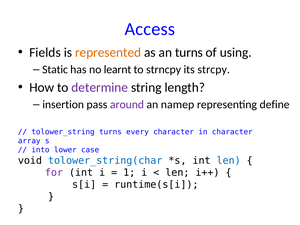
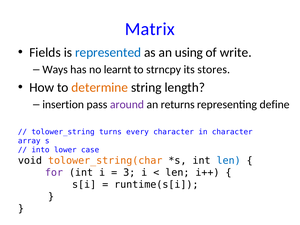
Access: Access -> Matrix
represented colour: orange -> blue
an turns: turns -> using
using: using -> write
Static: Static -> Ways
strcpy: strcpy -> stores
determine colour: purple -> orange
namep: namep -> returns
tolower_string(char colour: blue -> orange
1: 1 -> 3
